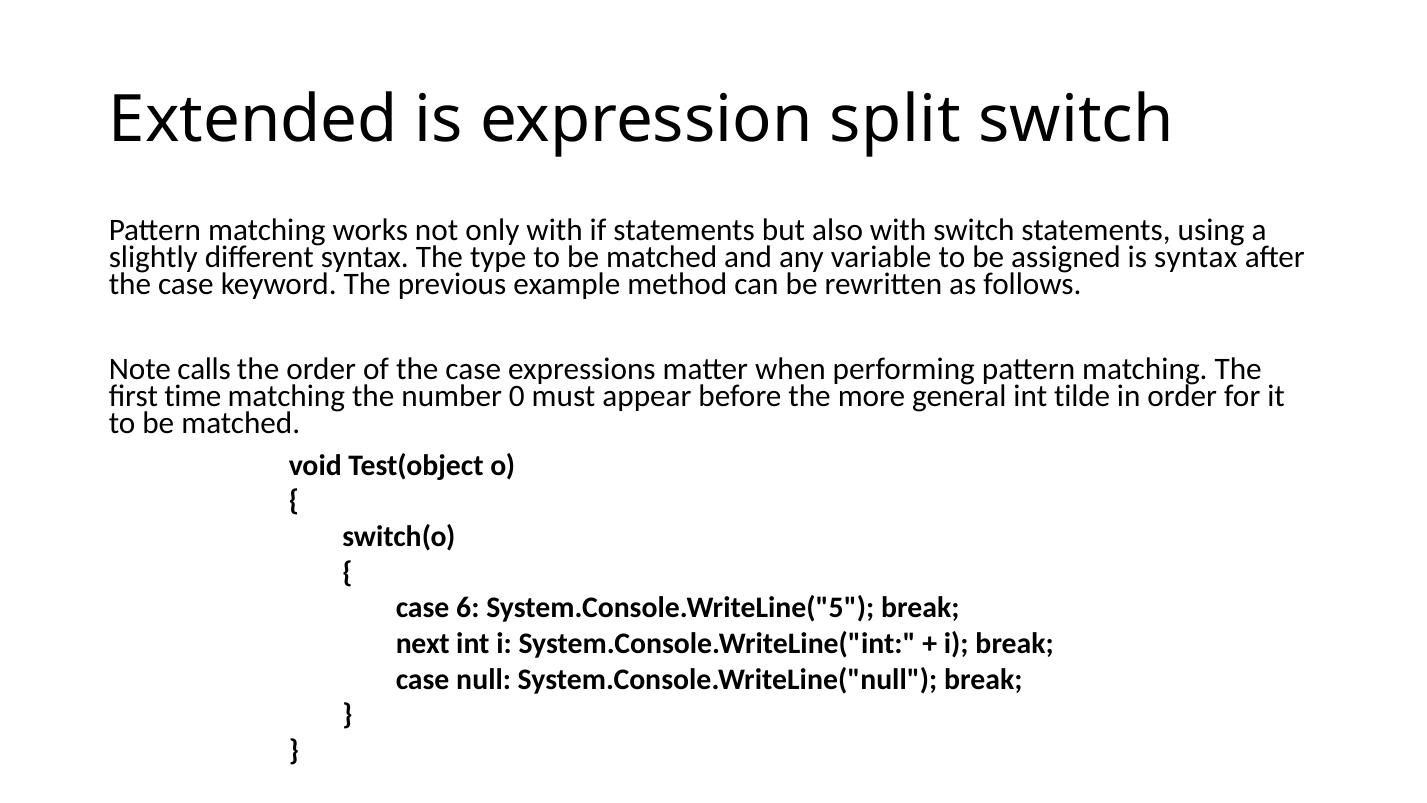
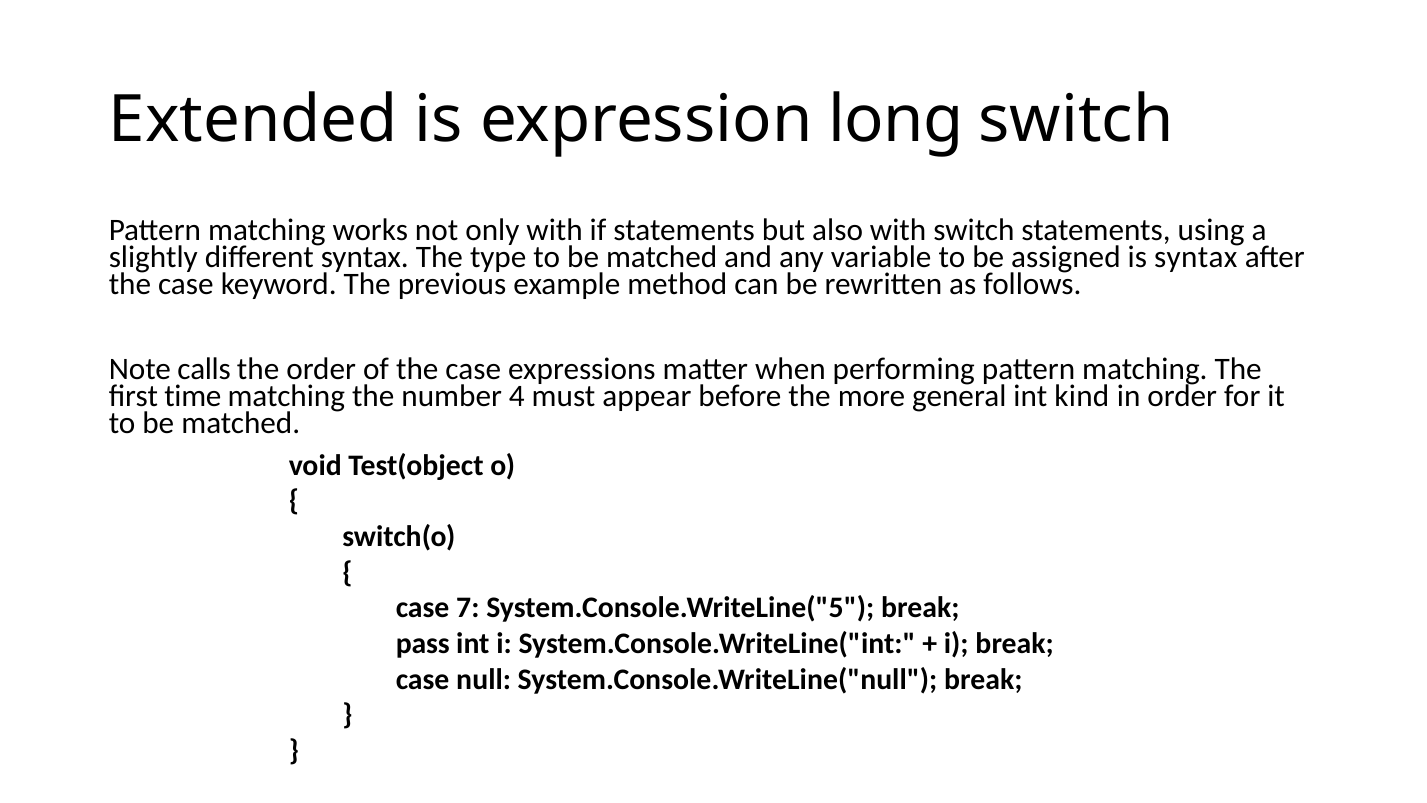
split: split -> long
0: 0 -> 4
tilde: tilde -> kind
6: 6 -> 7
next: next -> pass
